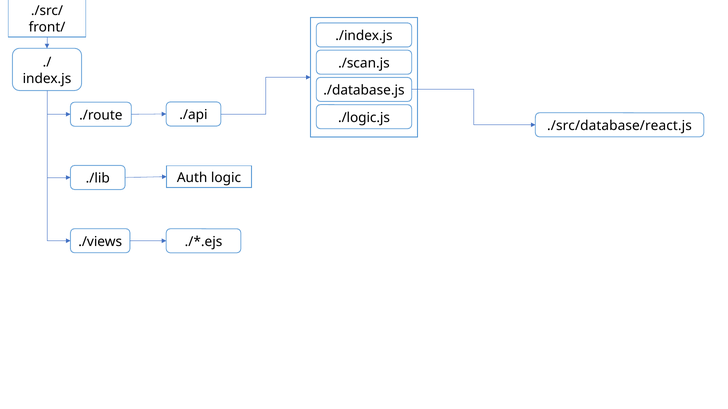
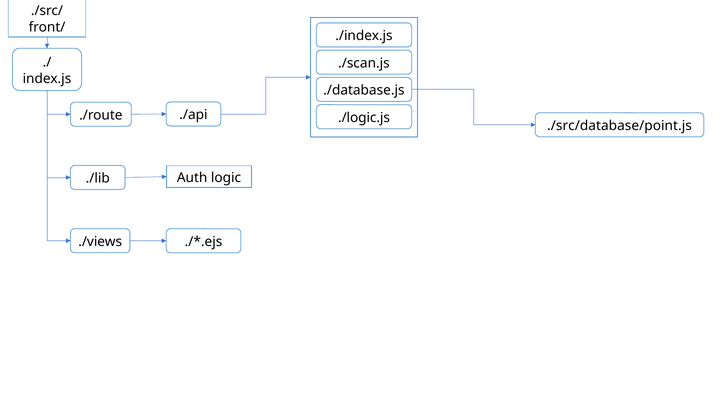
./src/database/react.js: ./src/database/react.js -> ./src/database/point.js
